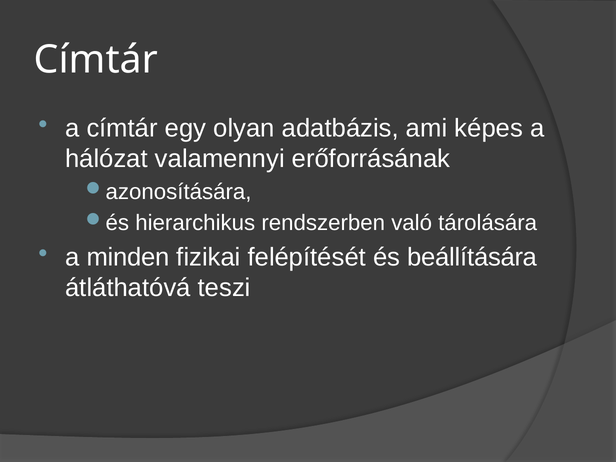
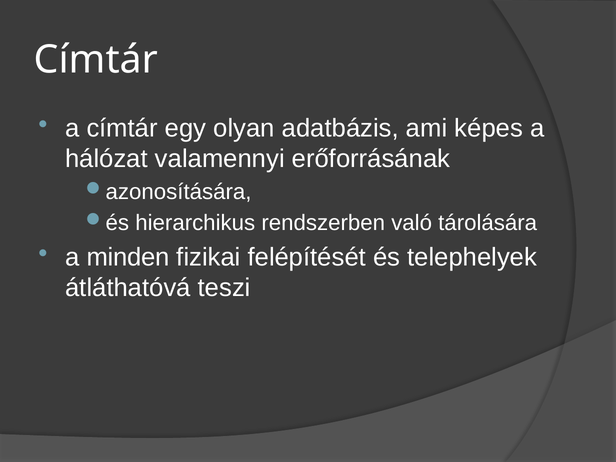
beállítására: beállítására -> telephelyek
